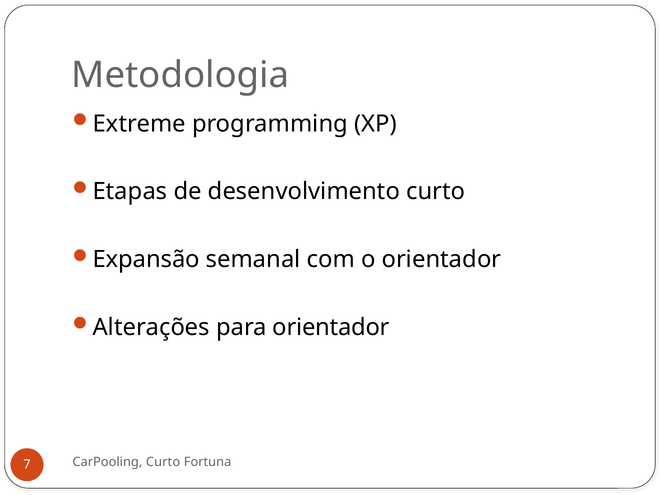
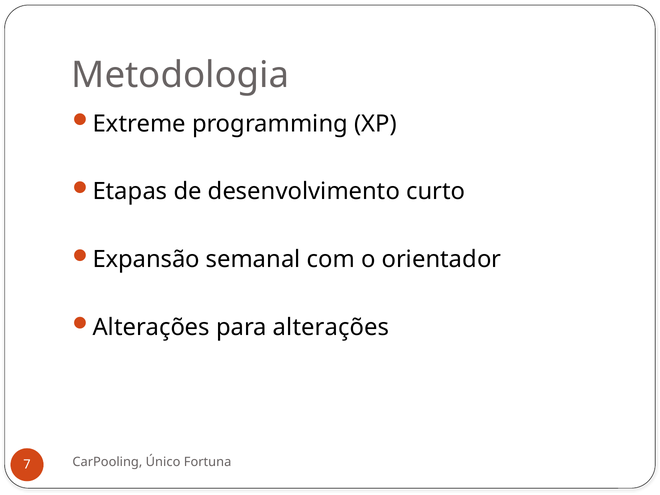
para orientador: orientador -> alterações
CarPooling Curto: Curto -> Único
